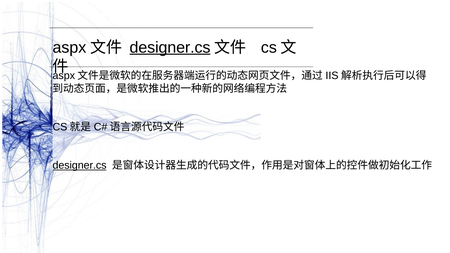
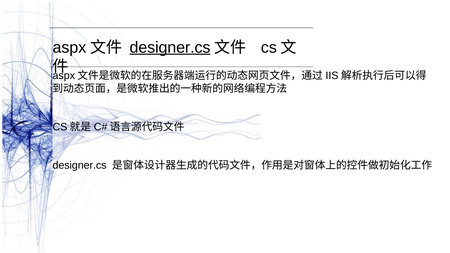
designer.cs at (80, 165) underline: present -> none
